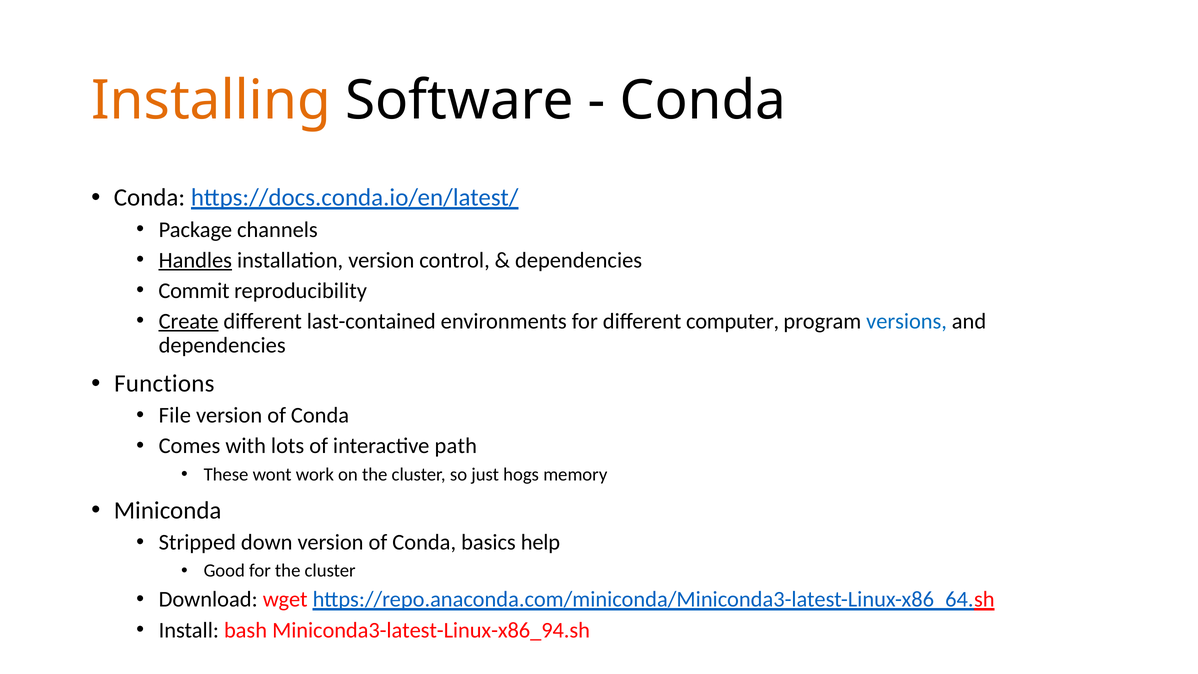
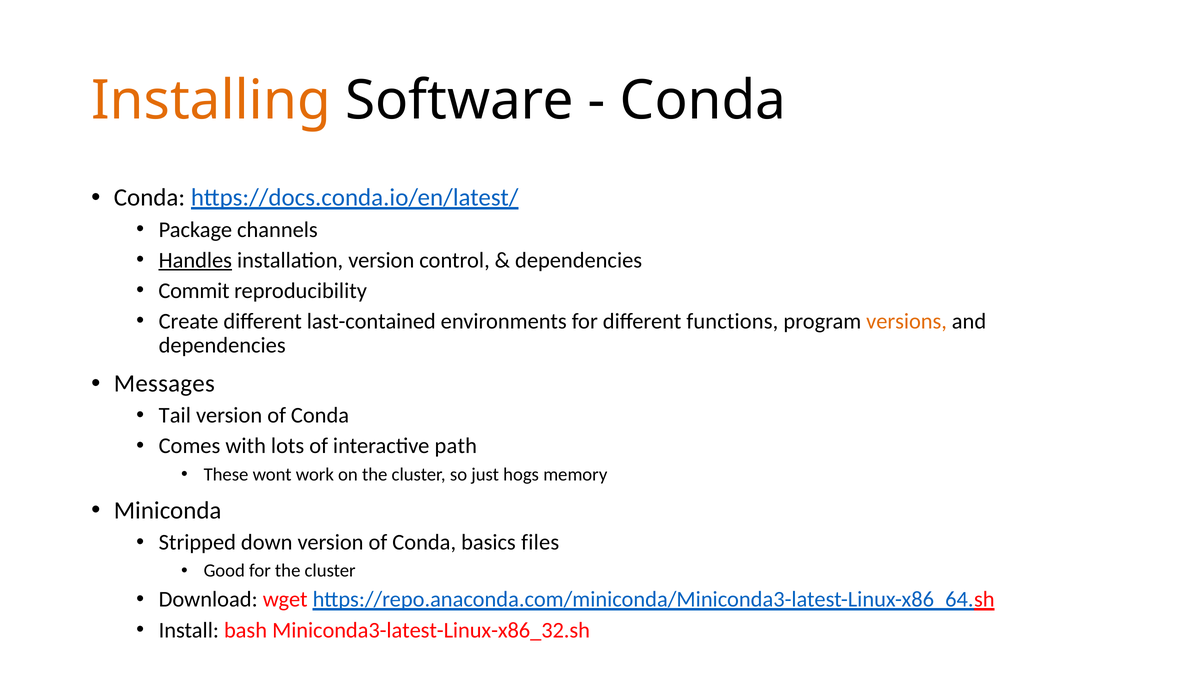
Create underline: present -> none
computer: computer -> functions
versions colour: blue -> orange
Functions: Functions -> Messages
File: File -> Tail
help: help -> files
Miniconda3-latest-Linux-x86_94.sh: Miniconda3-latest-Linux-x86_94.sh -> Miniconda3-latest-Linux-x86_32.sh
